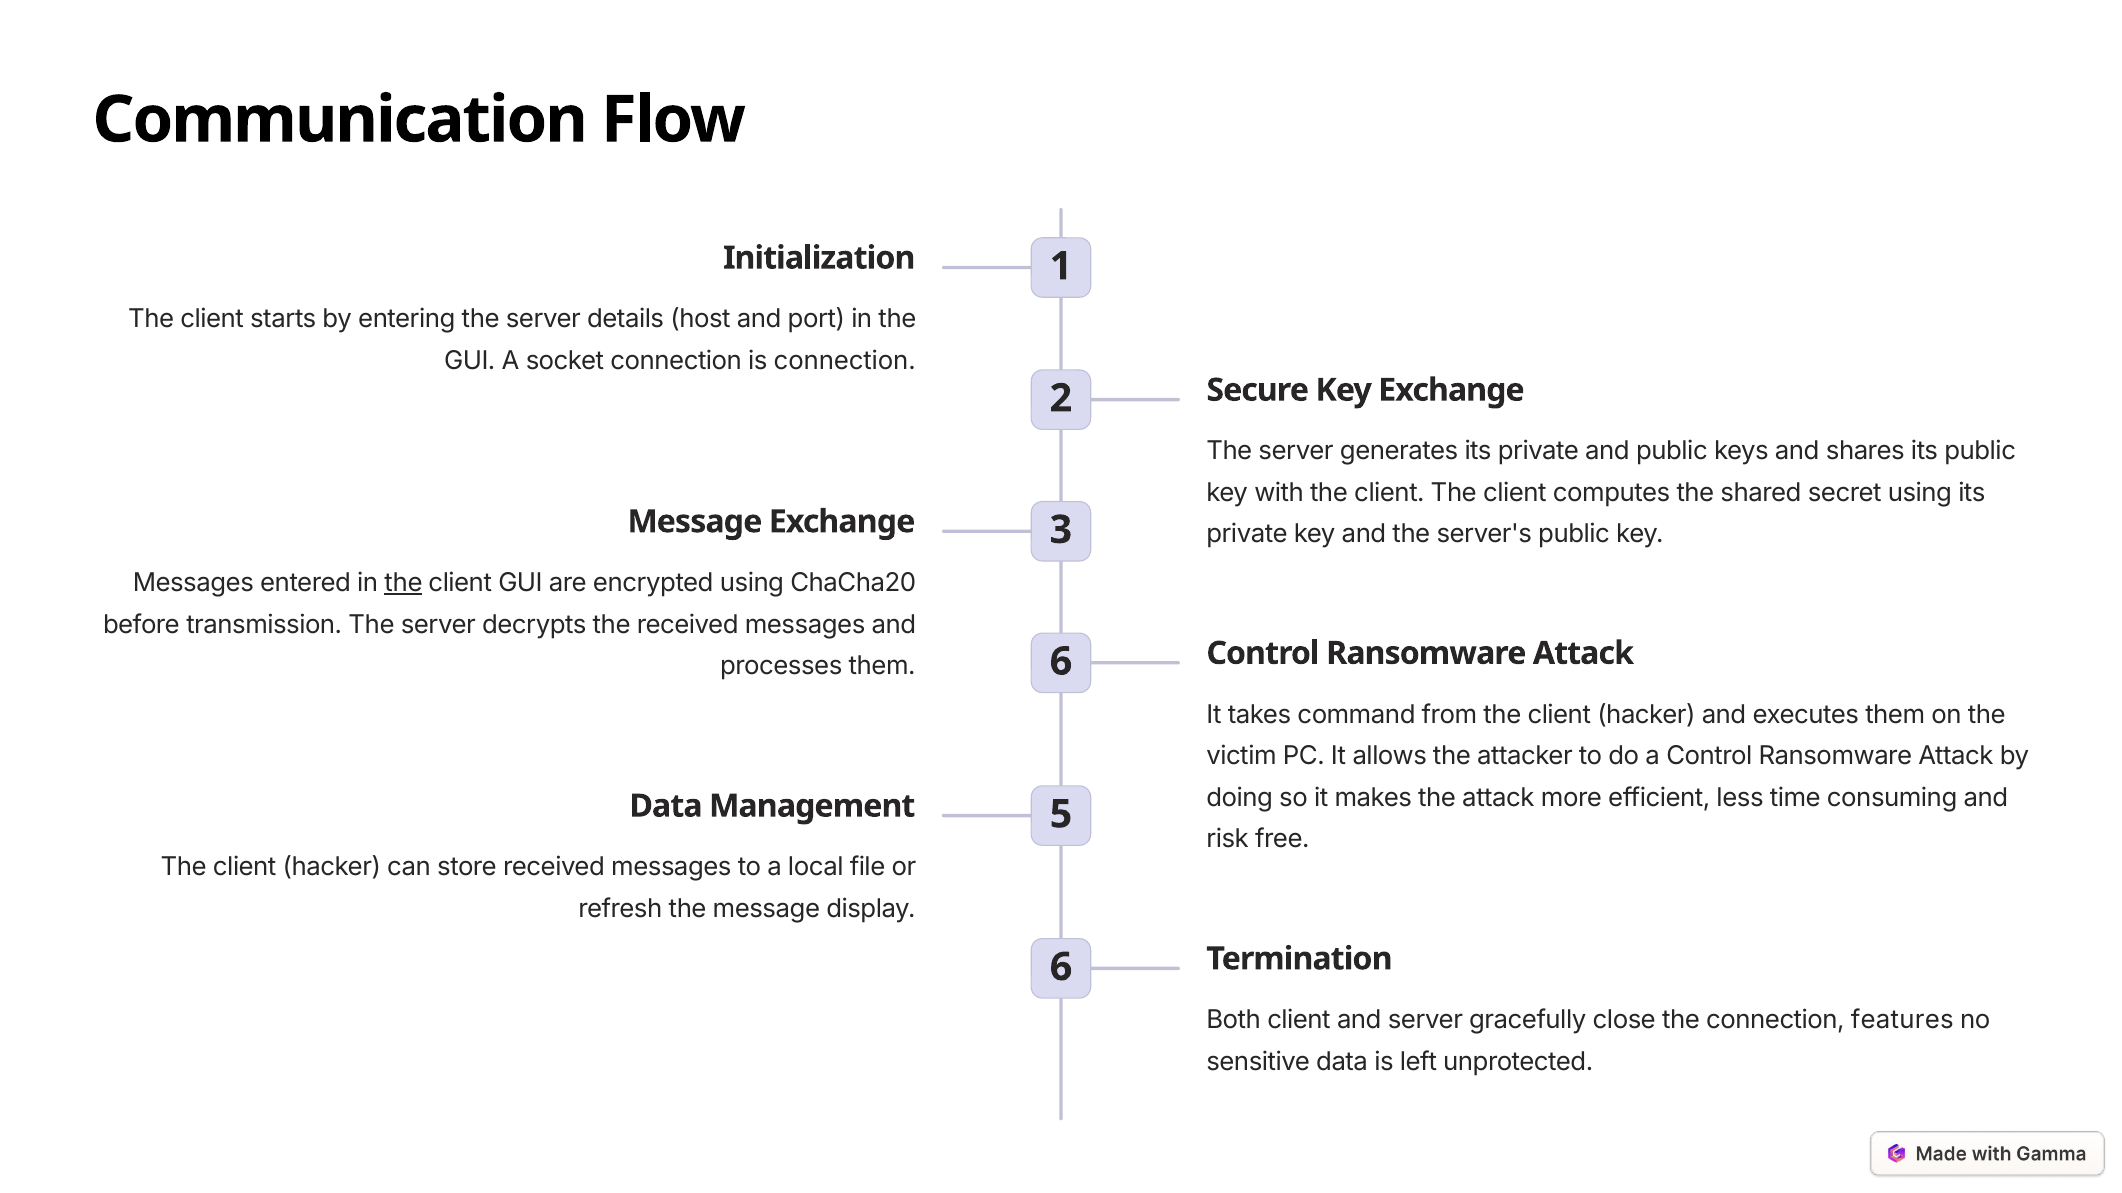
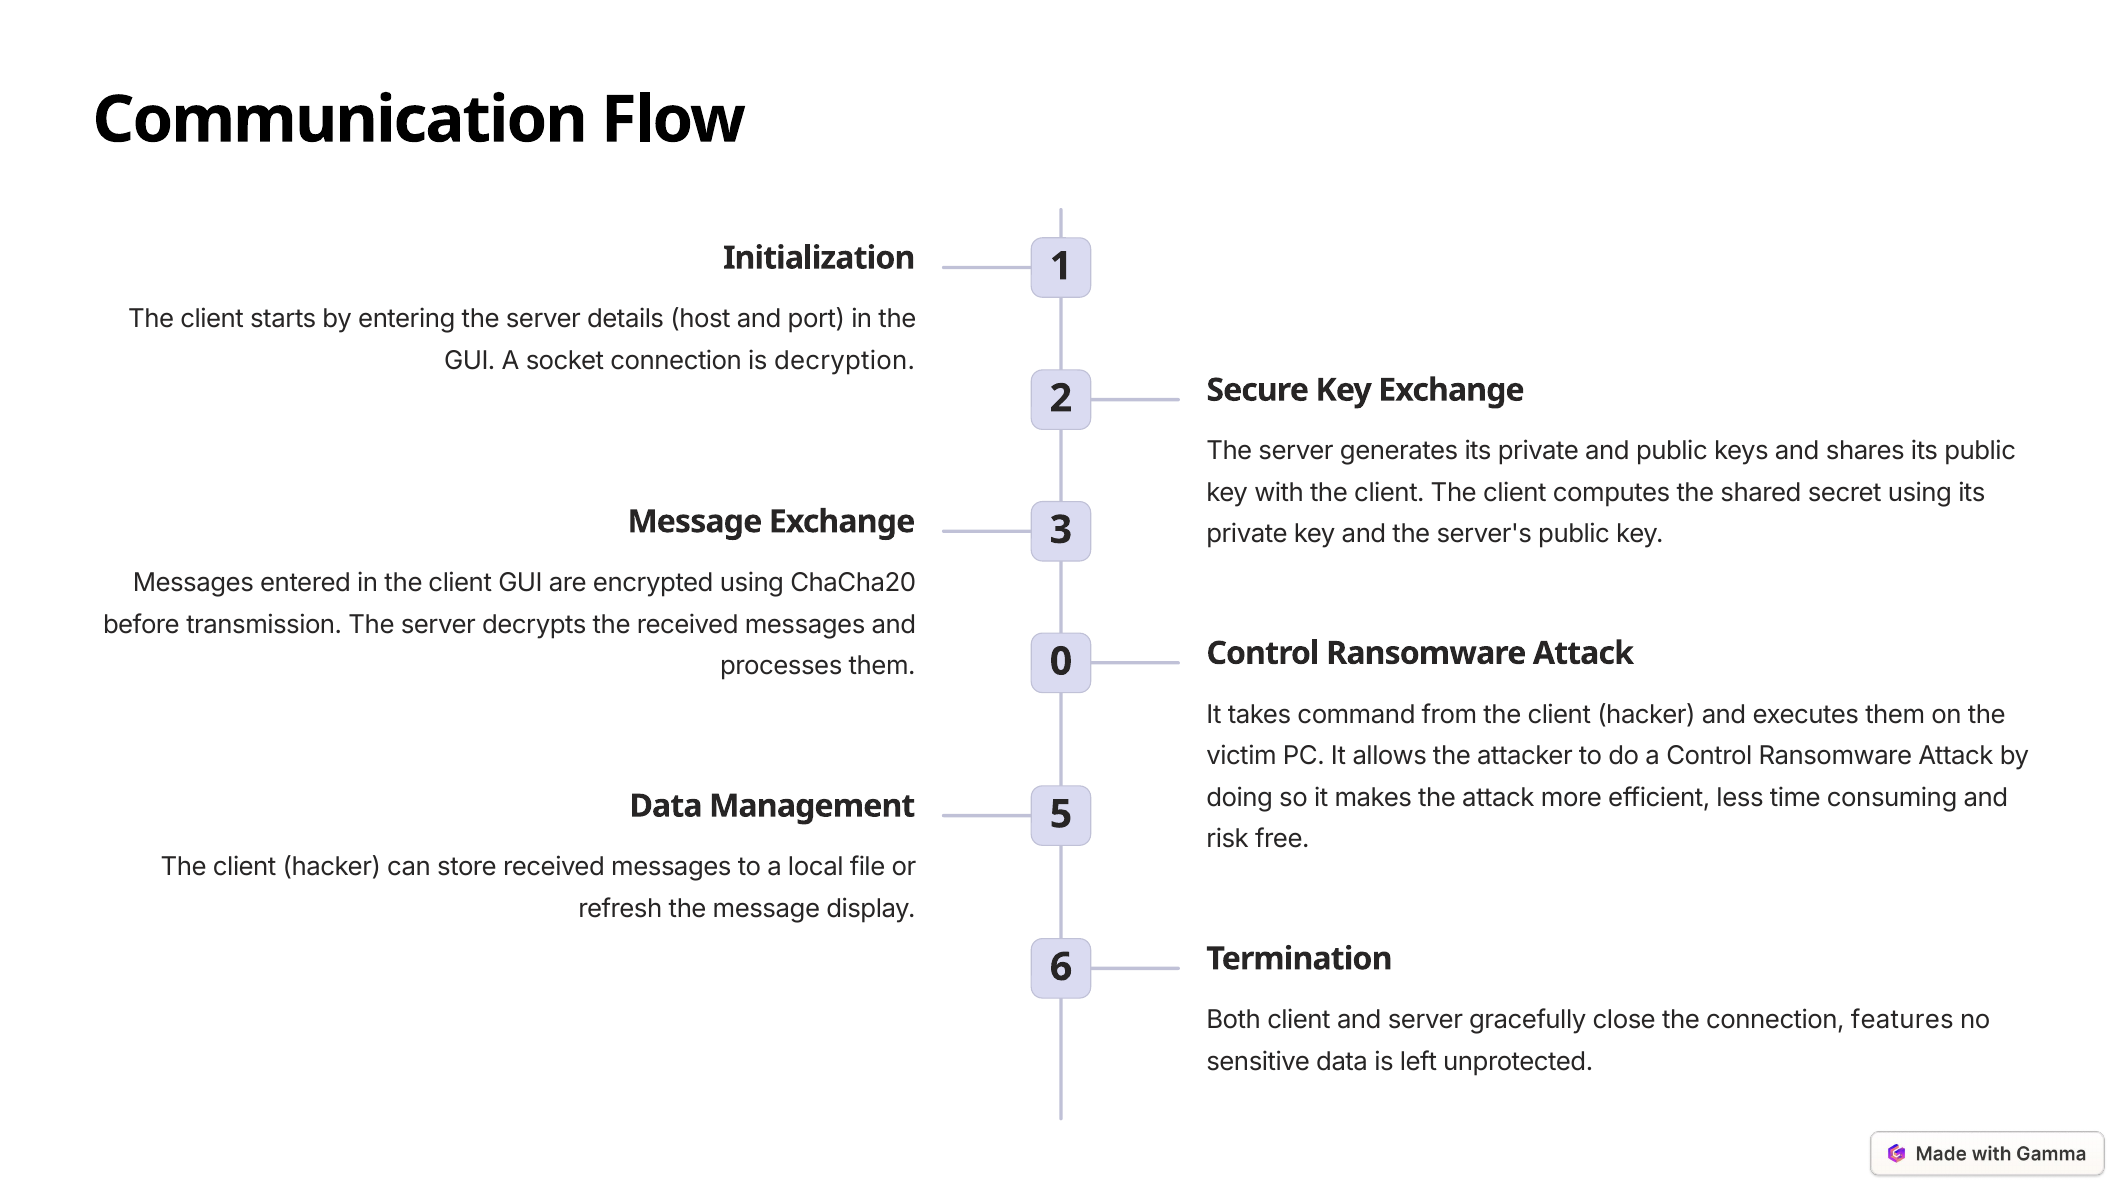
is connection: connection -> decryption
the at (403, 583) underline: present -> none
them 6: 6 -> 0
